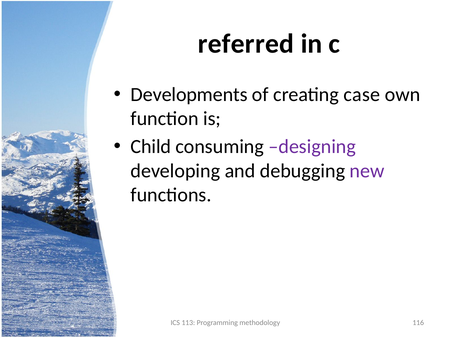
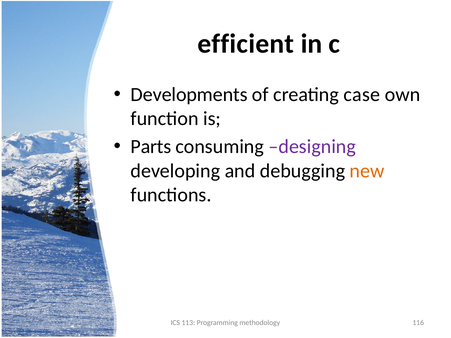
referred: referred -> efficient
Child: Child -> Parts
new colour: purple -> orange
